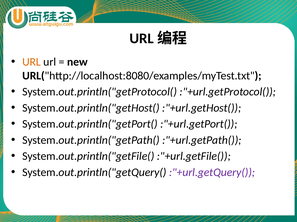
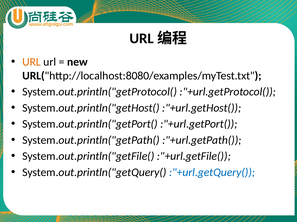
:"+url.getQuery( colour: purple -> blue
